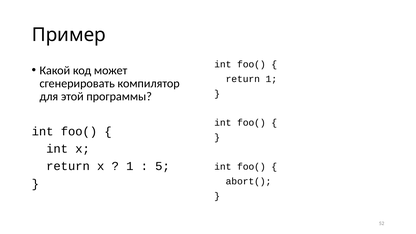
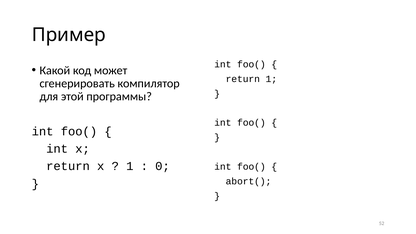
5: 5 -> 0
